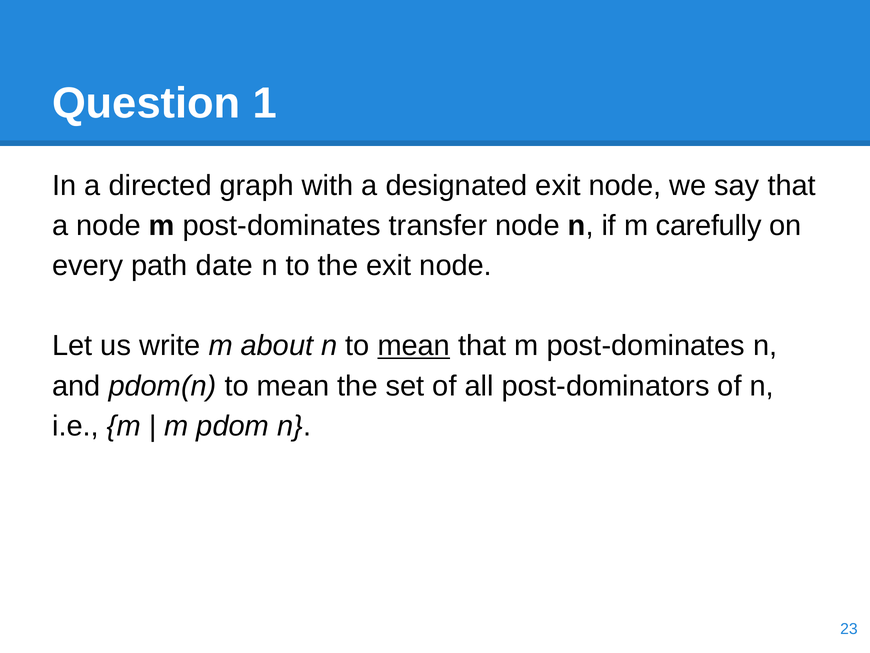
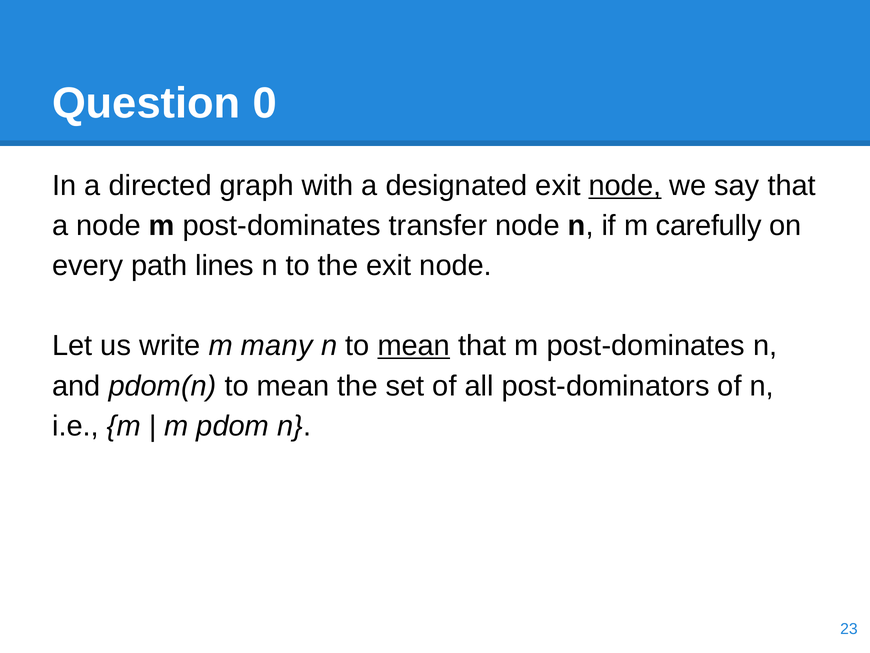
1: 1 -> 0
node at (625, 186) underline: none -> present
date: date -> lines
about: about -> many
